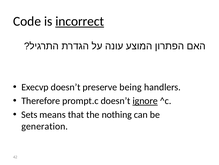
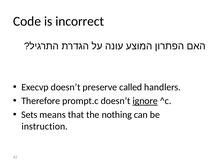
incorrect underline: present -> none
being: being -> called
generation: generation -> instruction
